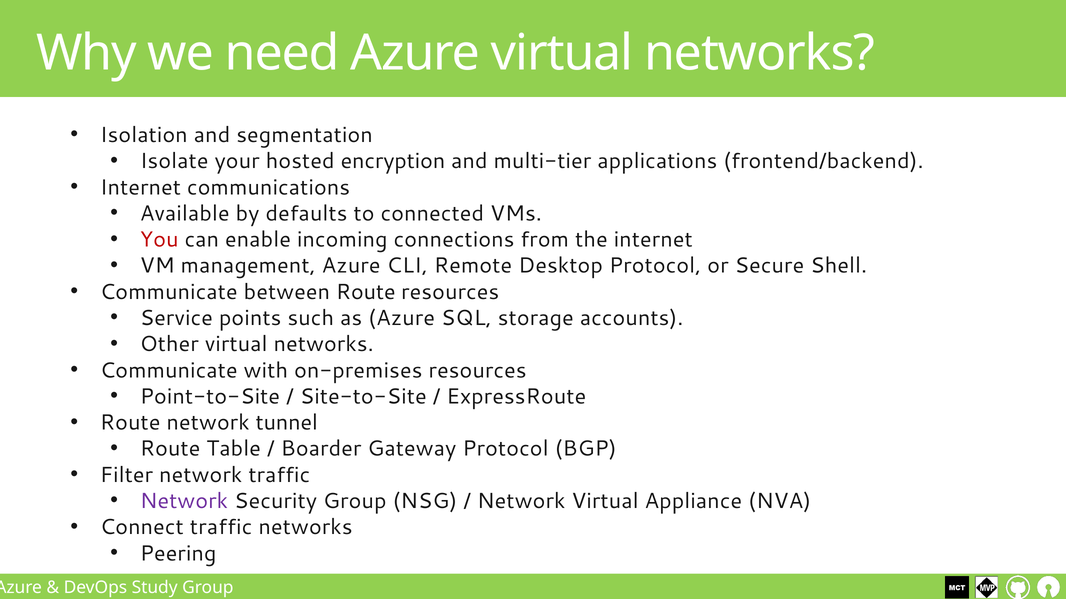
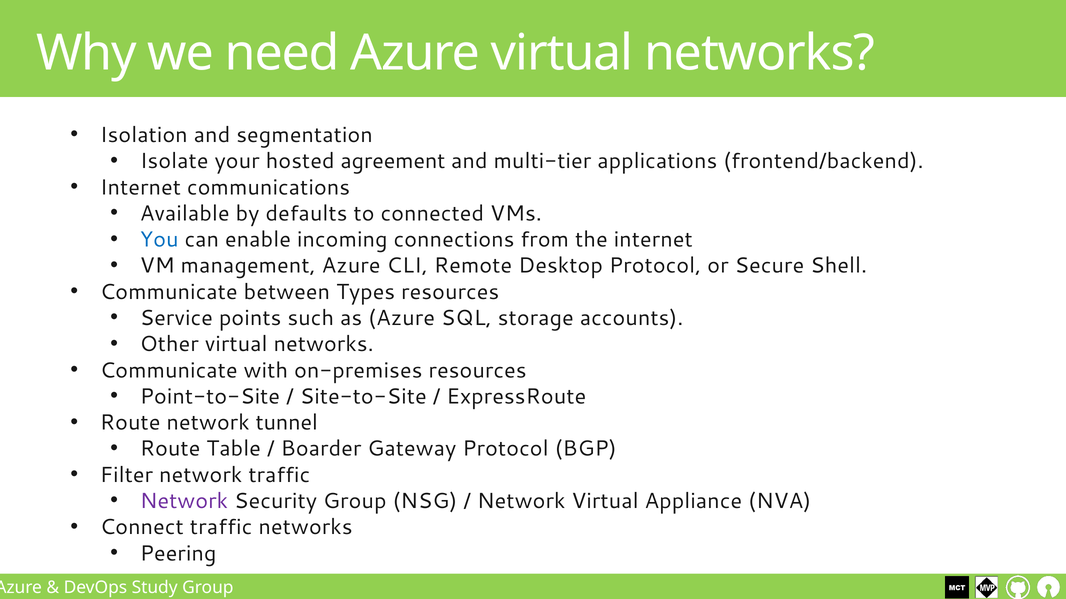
encryption: encryption -> agreement
You colour: red -> blue
between Route: Route -> Types
